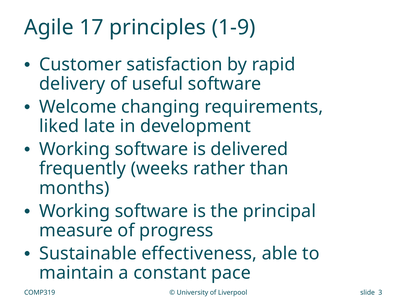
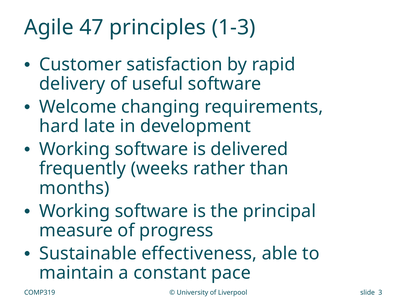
17: 17 -> 47
1-9: 1-9 -> 1-3
liked: liked -> hard
